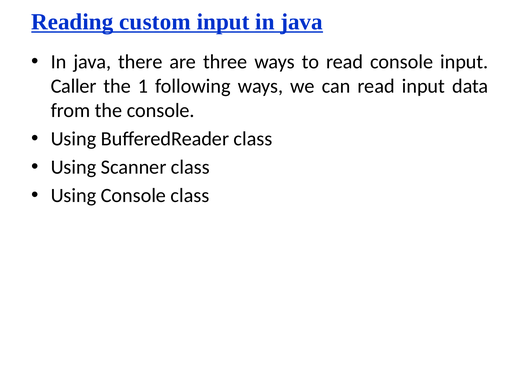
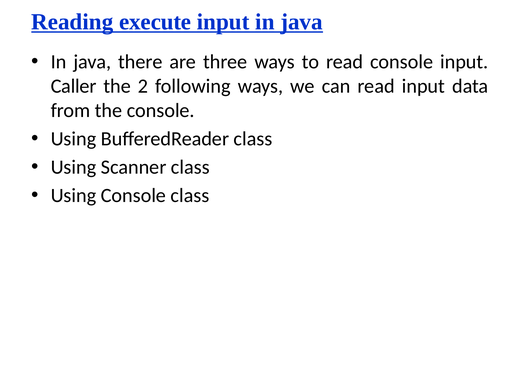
custom: custom -> execute
1: 1 -> 2
